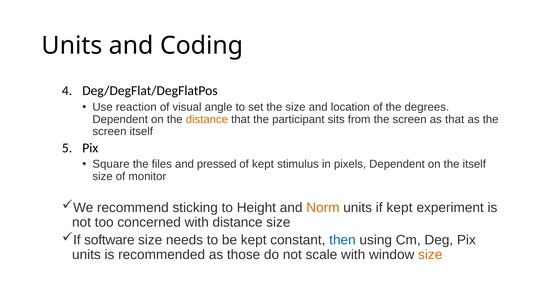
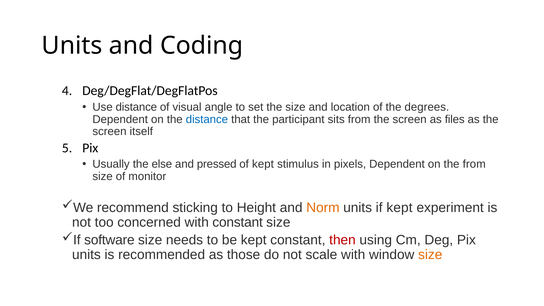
Use reaction: reaction -> distance
distance at (207, 119) colour: orange -> blue
as that: that -> files
Square: Square -> Usually
files: files -> else
the itself: itself -> from
with distance: distance -> constant
then colour: blue -> red
